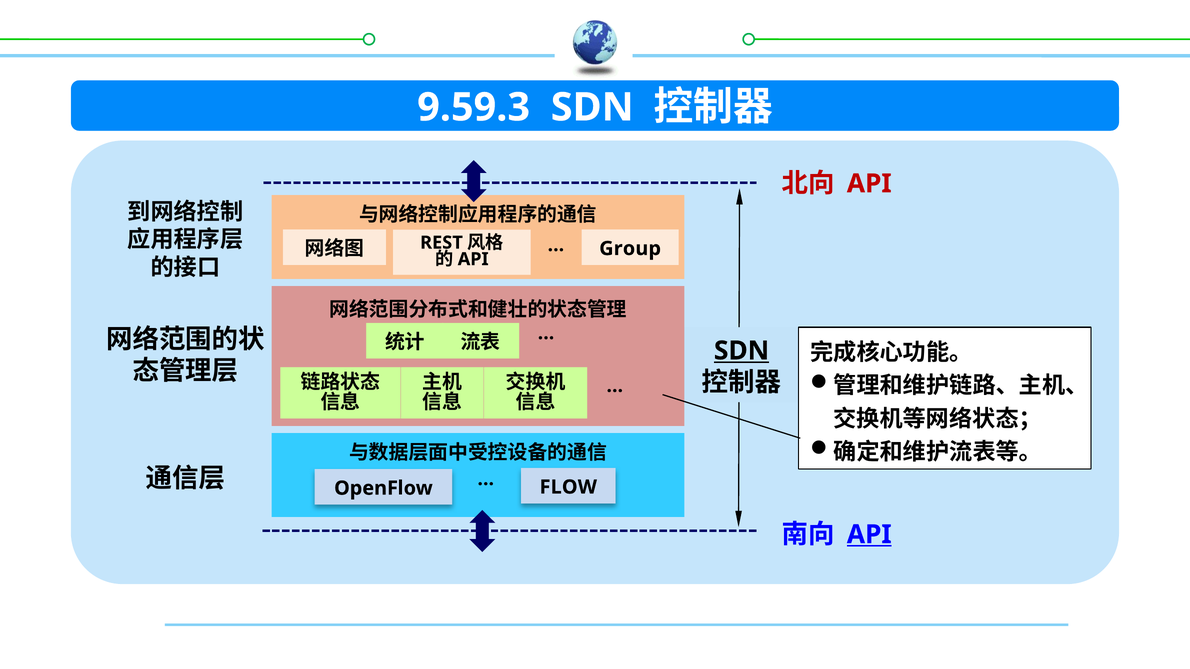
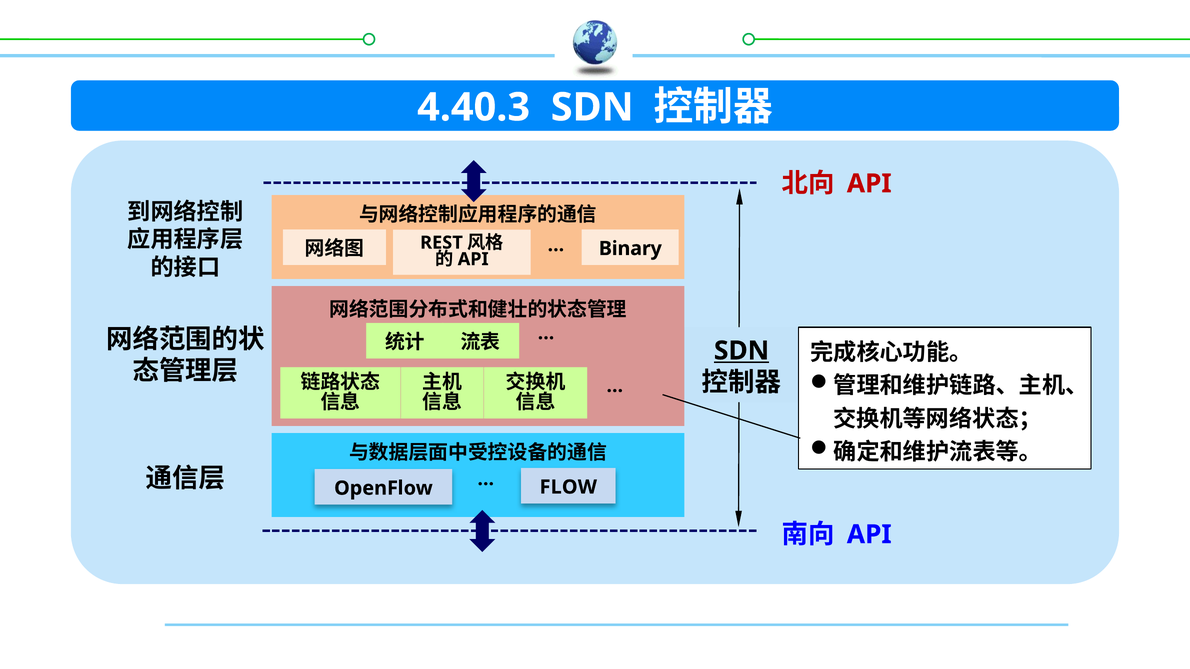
9.59.3: 9.59.3 -> 4.40.3
Group: Group -> Binary
API at (869, 535) underline: present -> none
